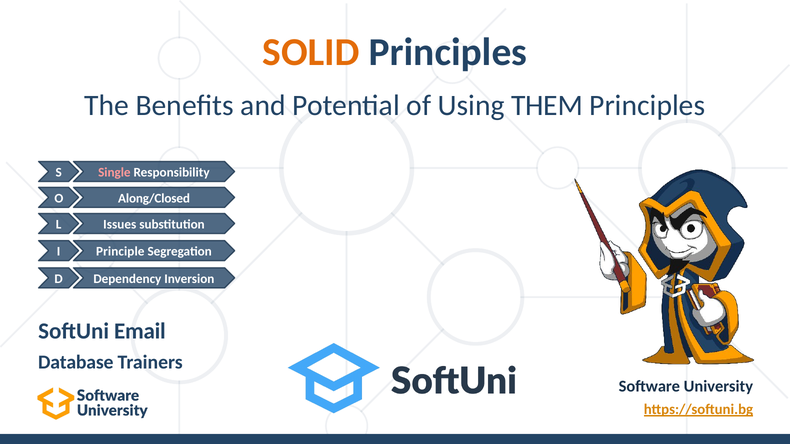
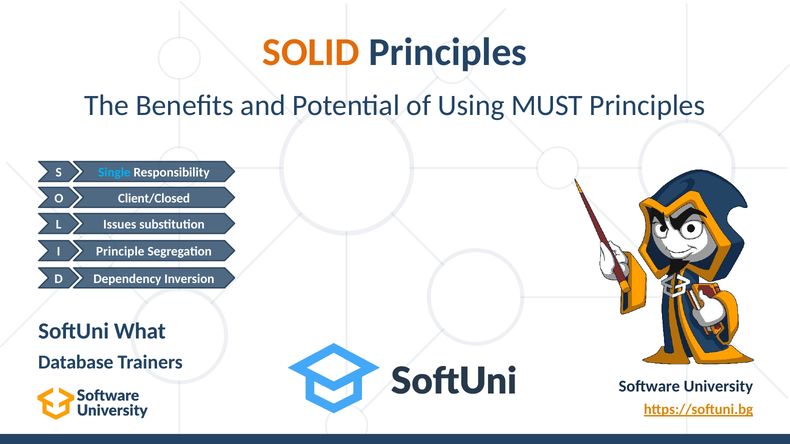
THEM: THEM -> MUST
Single colour: pink -> light blue
Along/Closed: Along/Closed -> Client/Closed
Email: Email -> What
